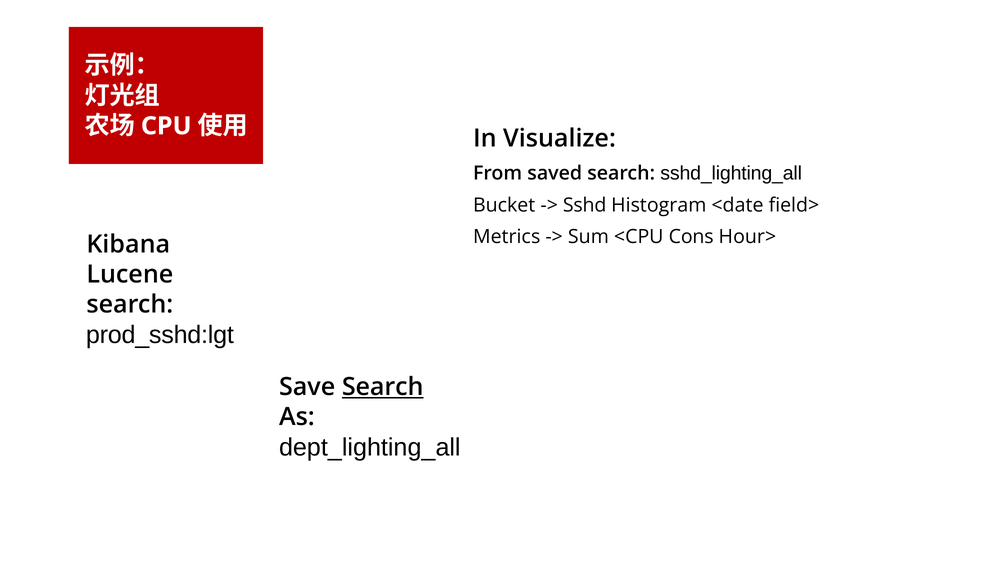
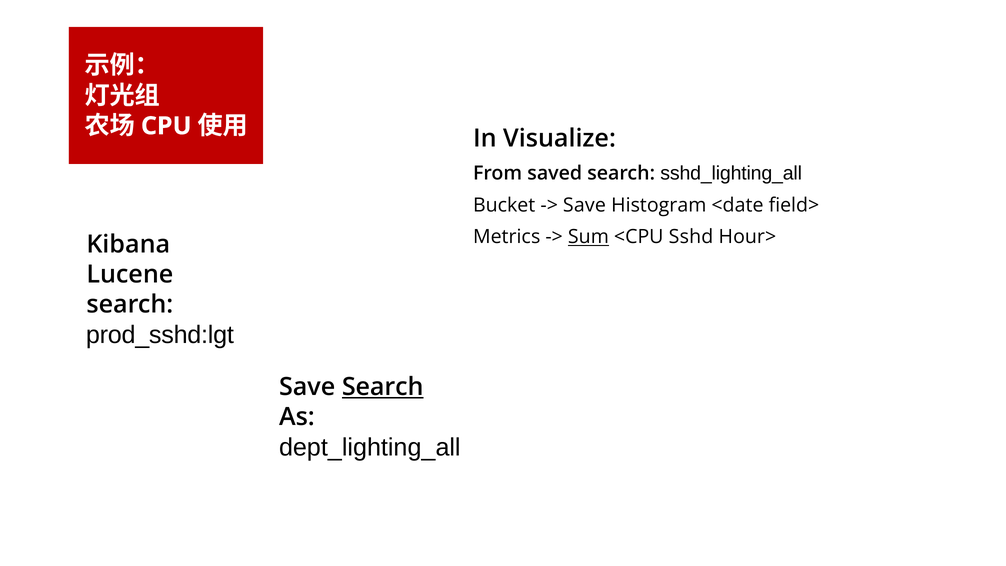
Sshd at (585, 205): Sshd -> Save
Sum underline: none -> present
Cons: Cons -> Sshd
